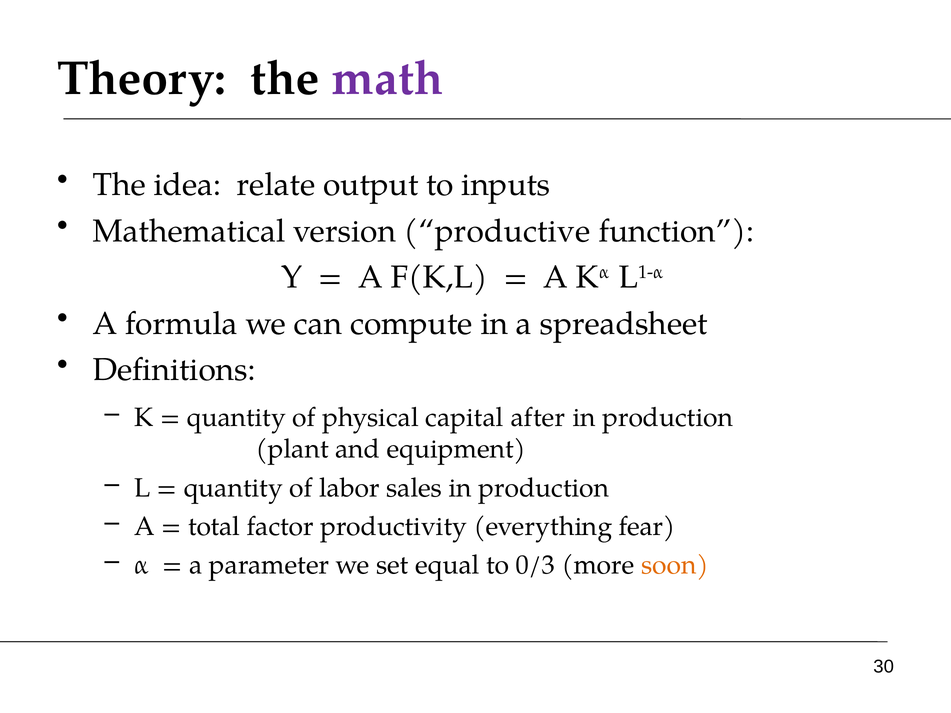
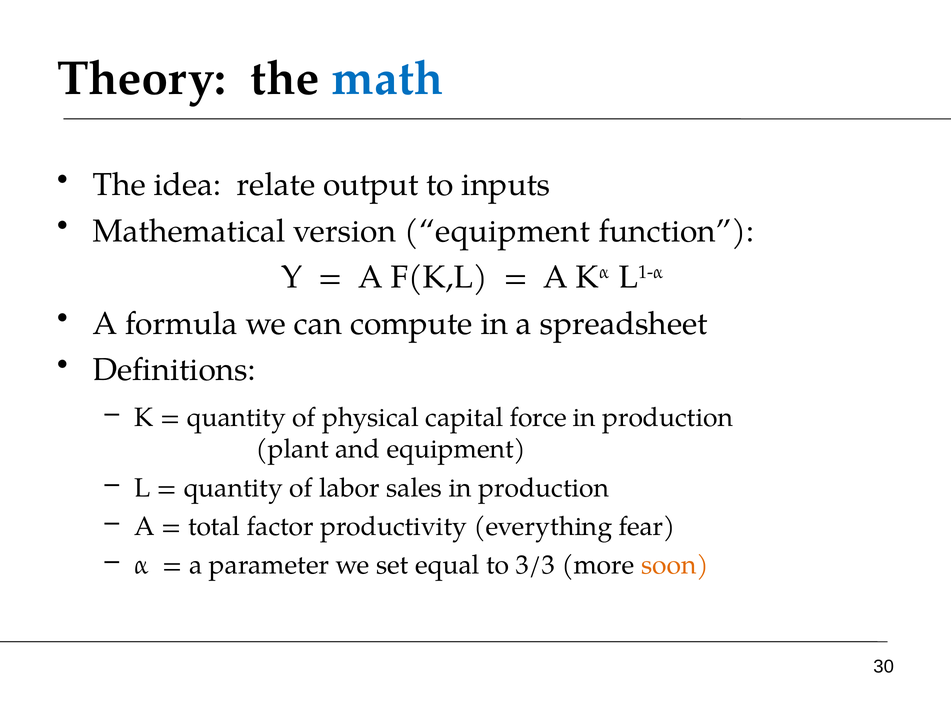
math colour: purple -> blue
version productive: productive -> equipment
after: after -> force
0/3: 0/3 -> 3/3
